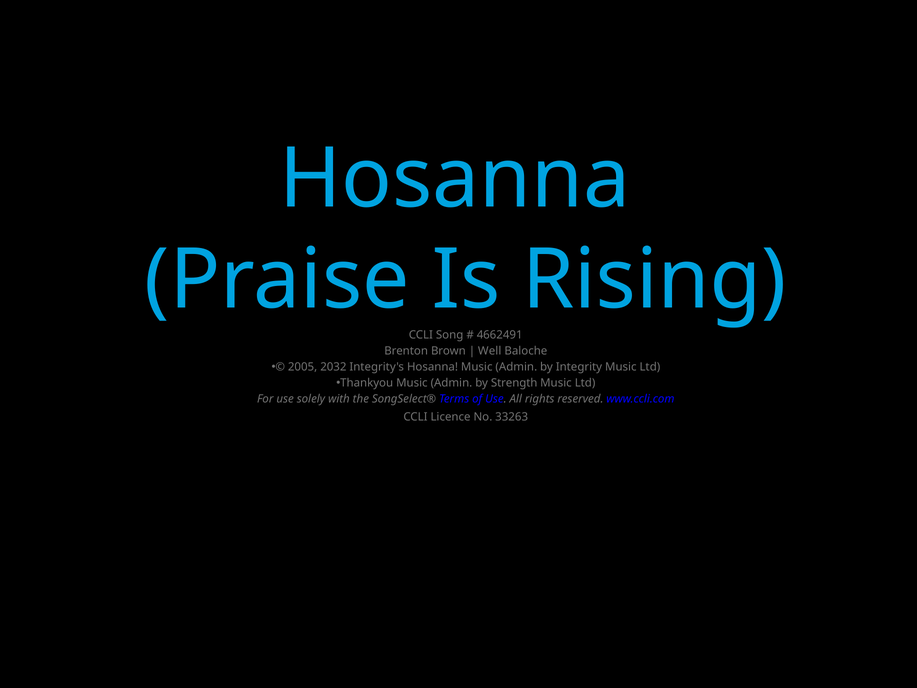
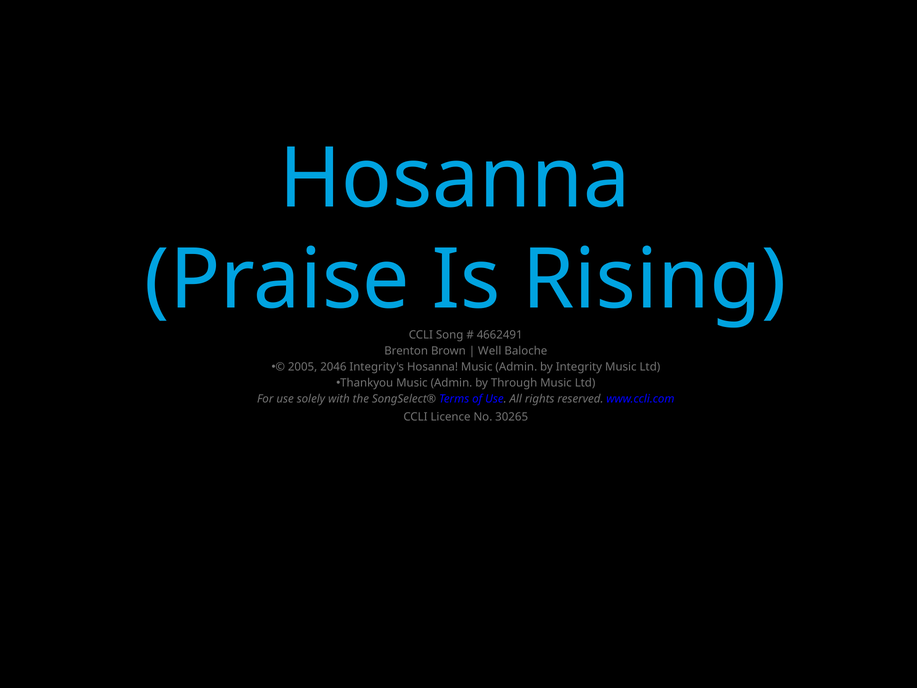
2032: 2032 -> 2046
Strength: Strength -> Through
33263: 33263 -> 30265
